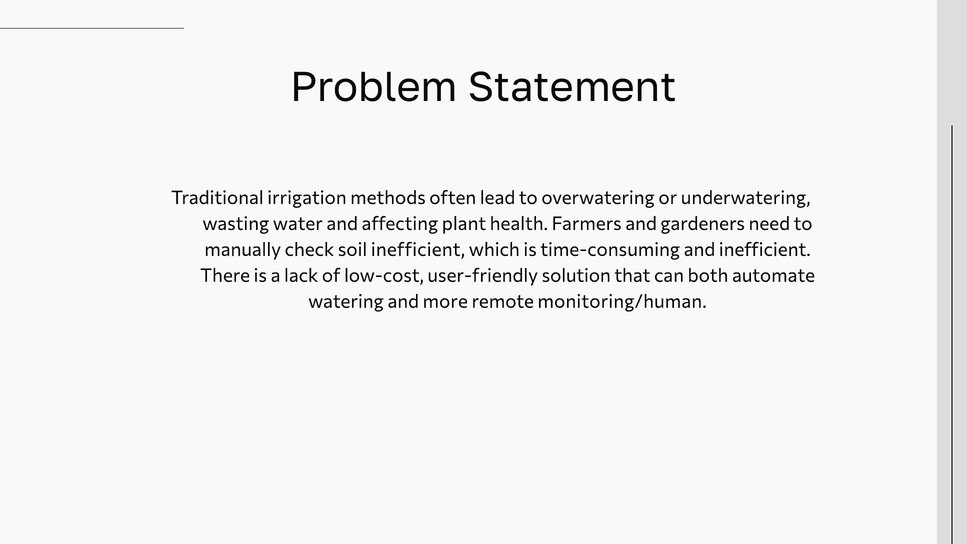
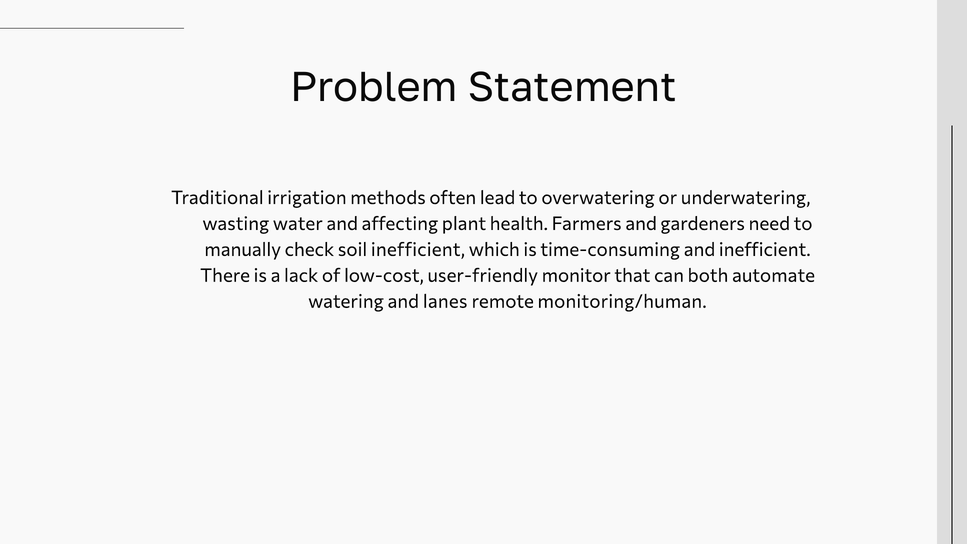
solution: solution -> monitor
more: more -> lanes
